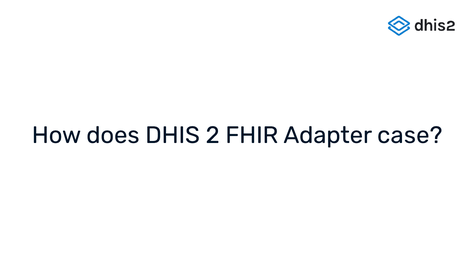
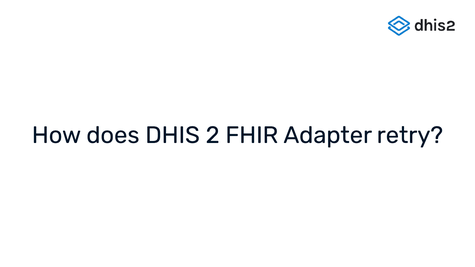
case: case -> retry
